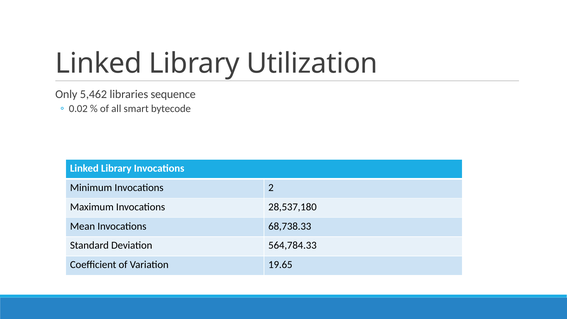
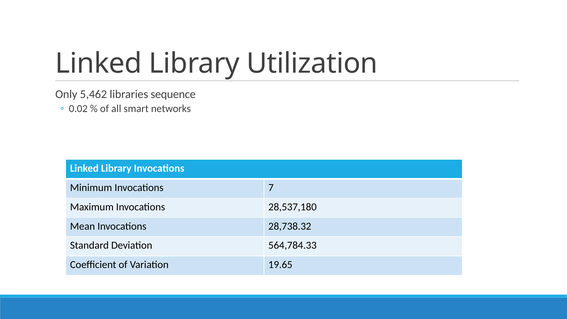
bytecode: bytecode -> networks
2: 2 -> 7
68,738.33: 68,738.33 -> 28,738.32
